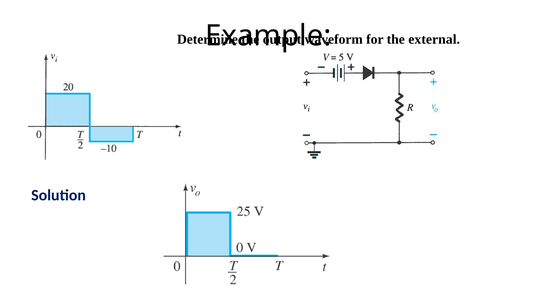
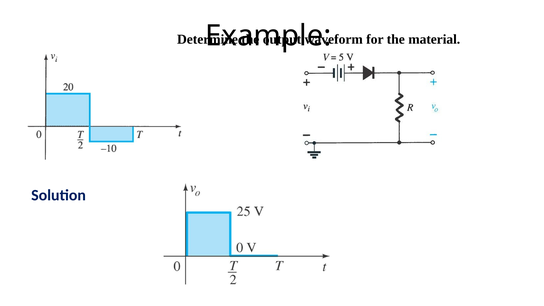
external: external -> material
